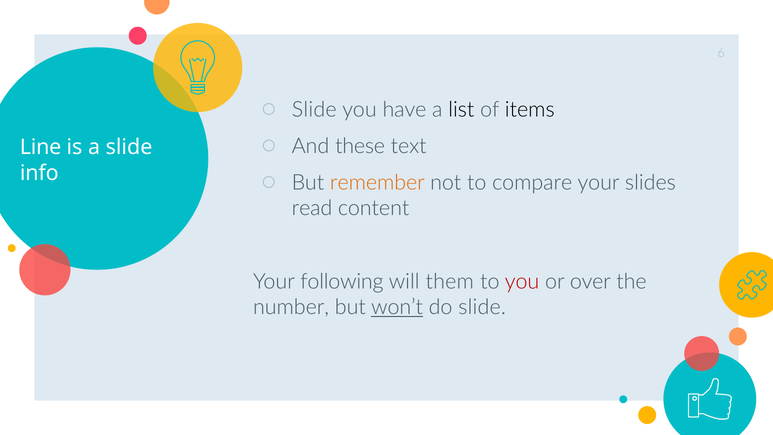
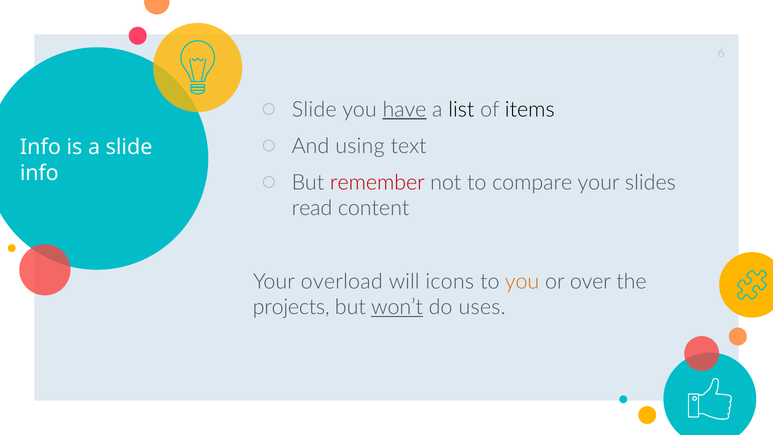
have underline: none -> present
these: these -> using
Line at (41, 147): Line -> Info
remember colour: orange -> red
following: following -> overload
them: them -> icons
you at (522, 281) colour: red -> orange
number: number -> projects
do slide: slide -> uses
